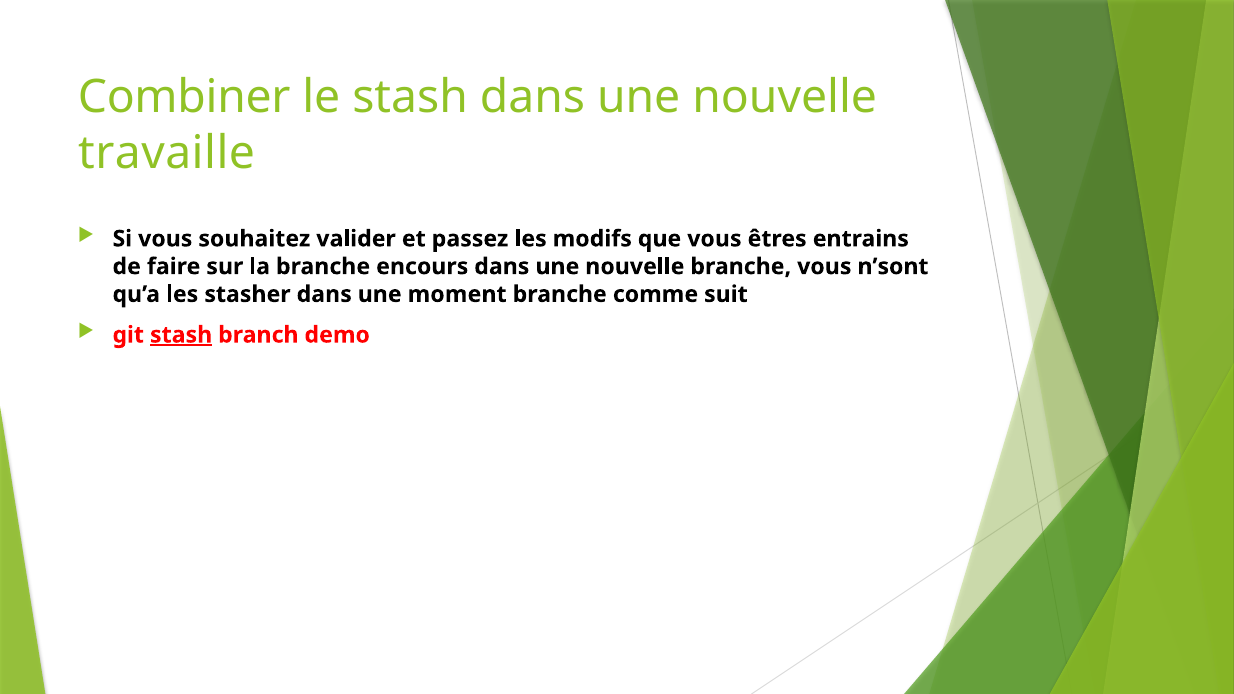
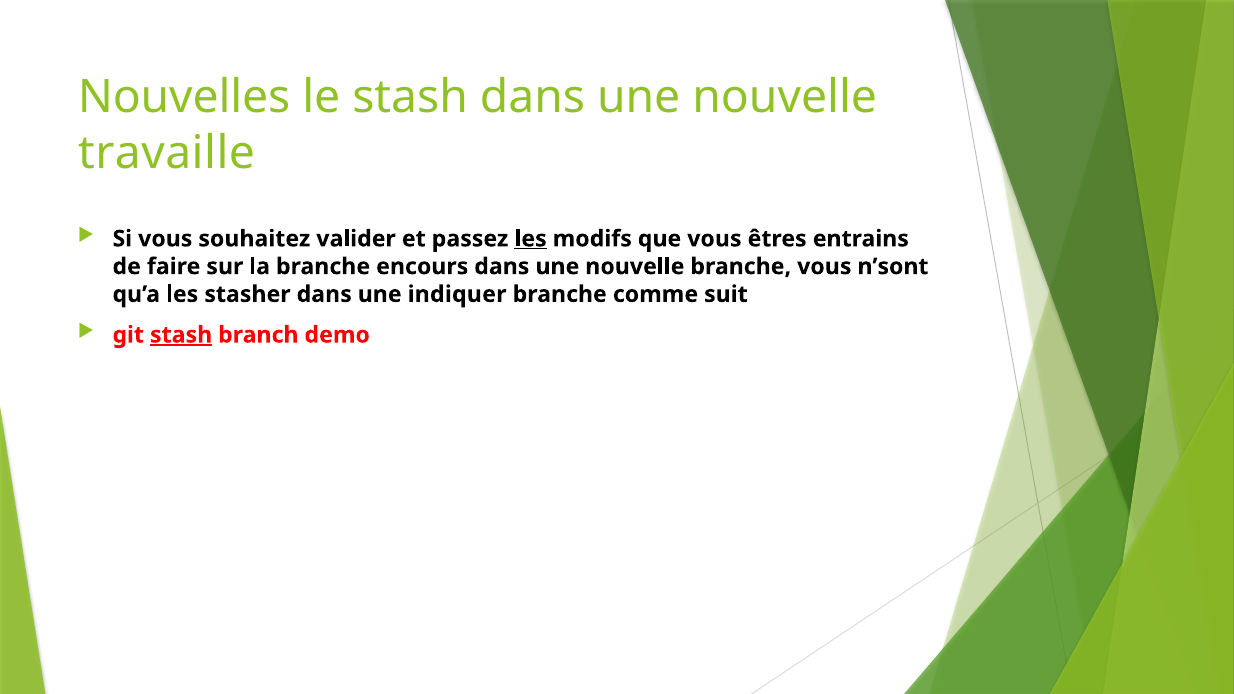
Combiner: Combiner -> Nouvelles
les at (531, 239) underline: none -> present
moment: moment -> indiquer
